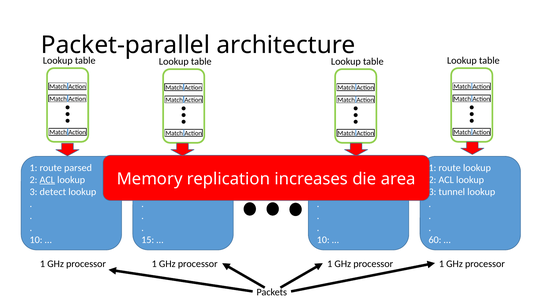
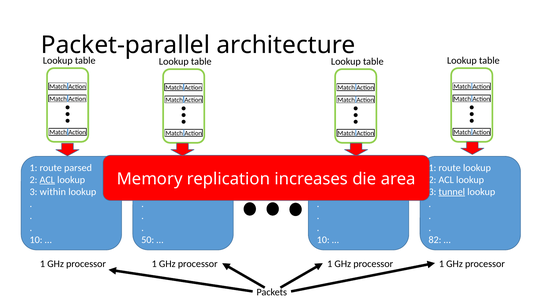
detect: detect -> within
tunnel at (452, 192) underline: none -> present
15: 15 -> 50
60: 60 -> 82
